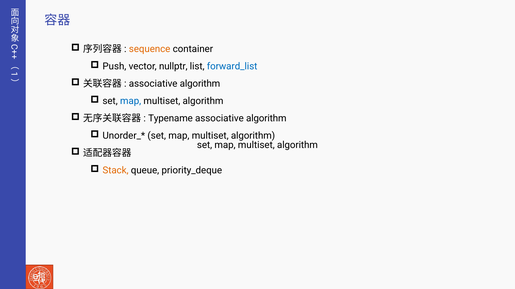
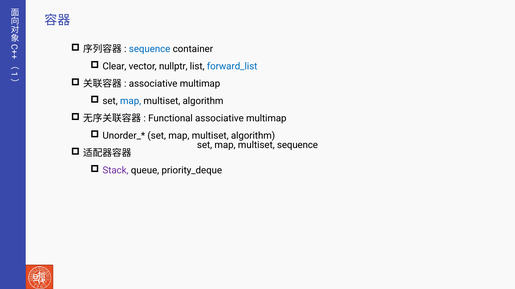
sequence at (150, 49) colour: orange -> blue
Push: Push -> Clear
algorithm at (200, 84): algorithm -> multimap
Typename: Typename -> Functional
algorithm at (266, 119): algorithm -> multimap
algorithm at (297, 145): algorithm -> sequence
Stack colour: orange -> purple
